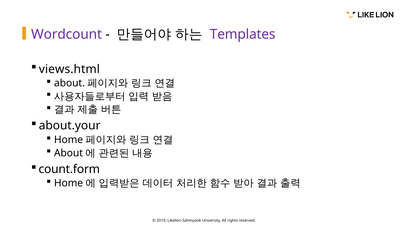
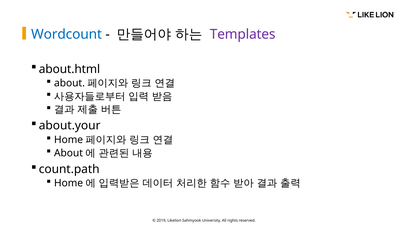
Wordcount colour: purple -> blue
views.html: views.html -> about.html
count.form: count.form -> count.path
